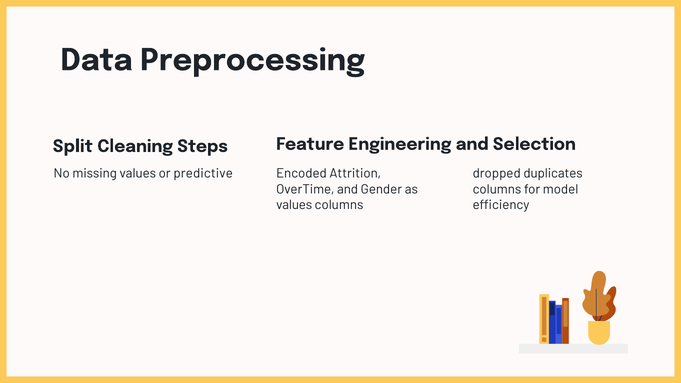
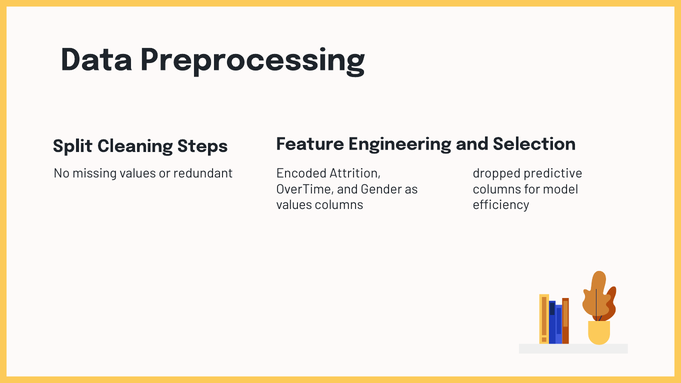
predictive: predictive -> redundant
duplicates: duplicates -> predictive
